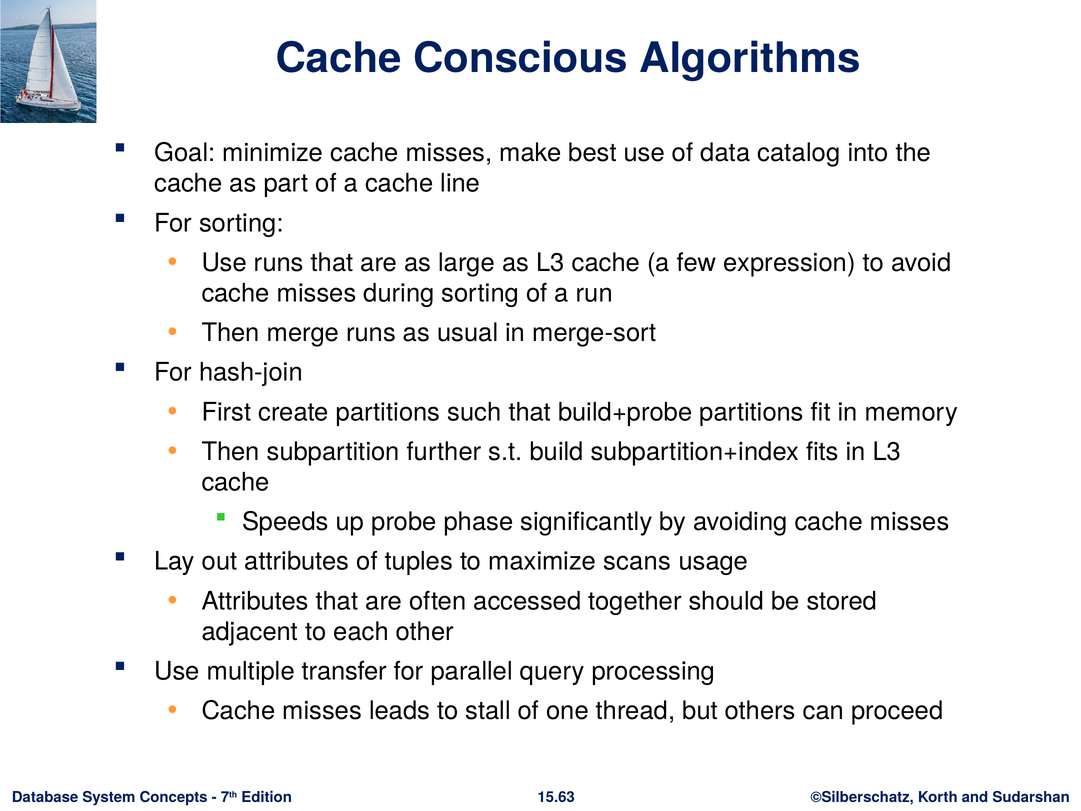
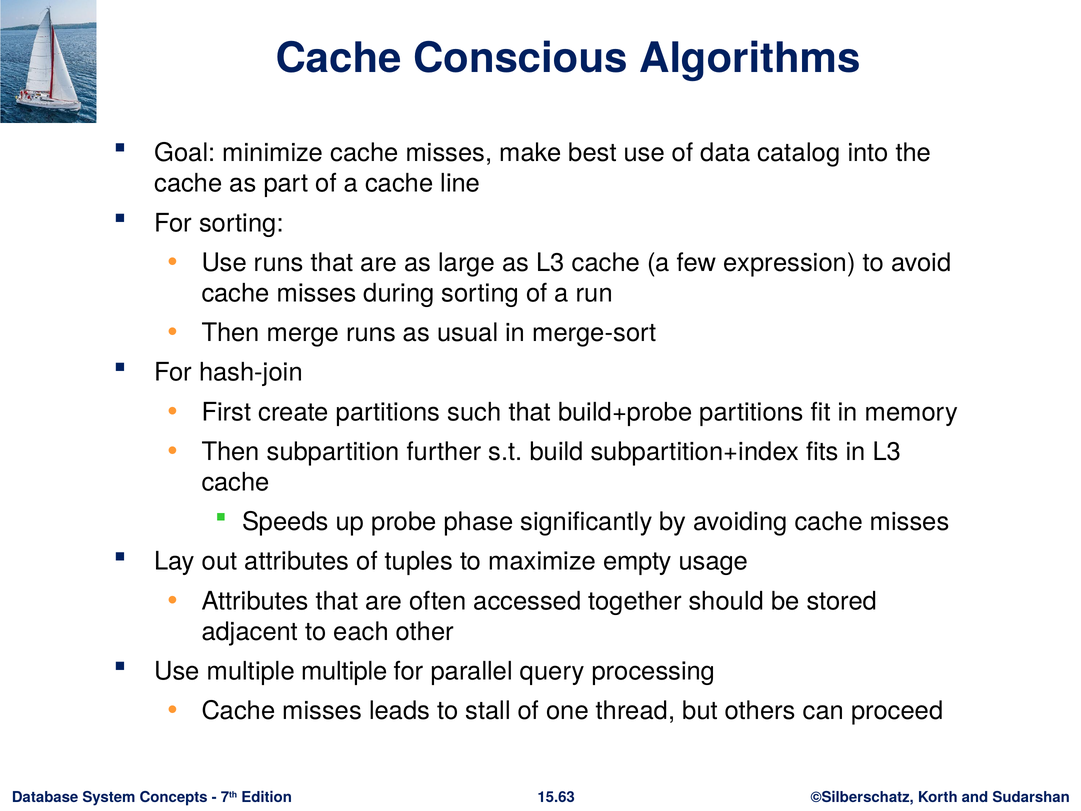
scans: scans -> empty
multiple transfer: transfer -> multiple
